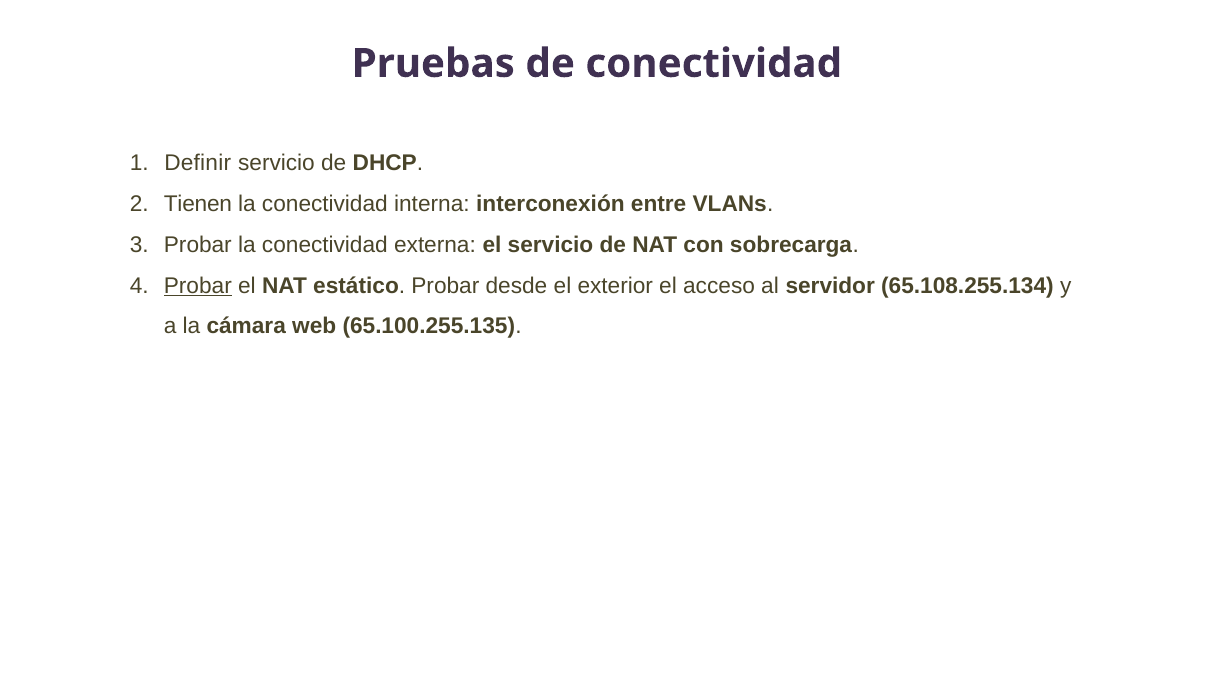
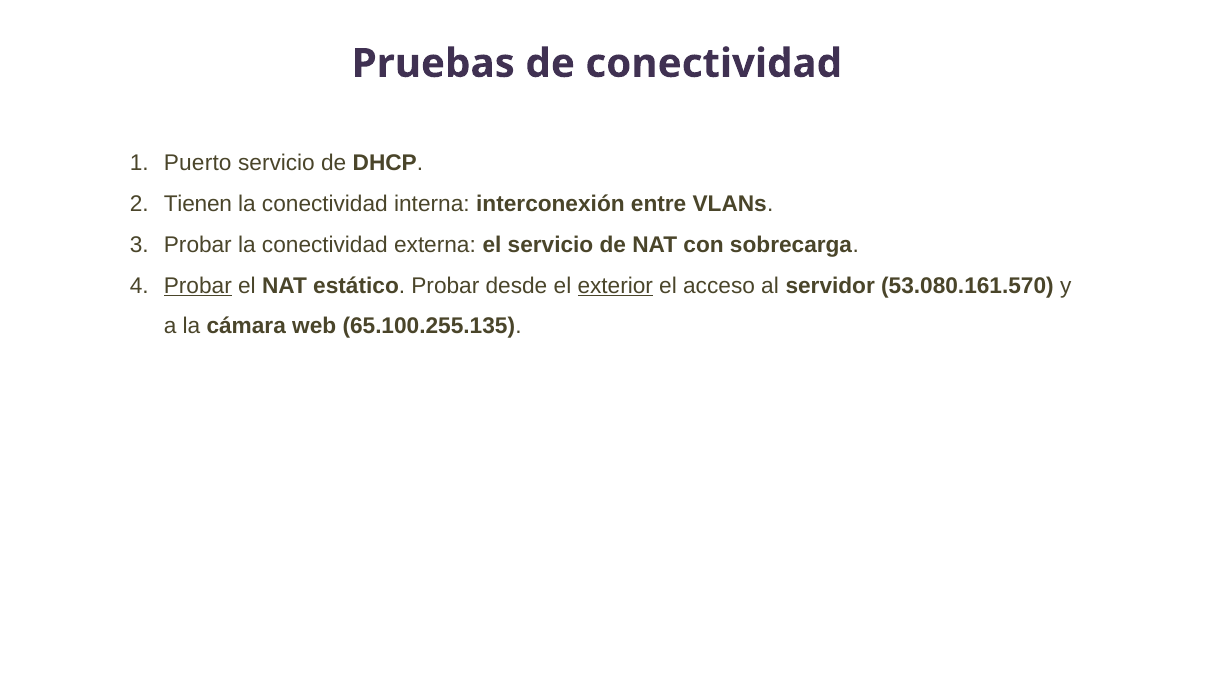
Definir: Definir -> Puerto
exterior underline: none -> present
65.108.255.134: 65.108.255.134 -> 53.080.161.570
